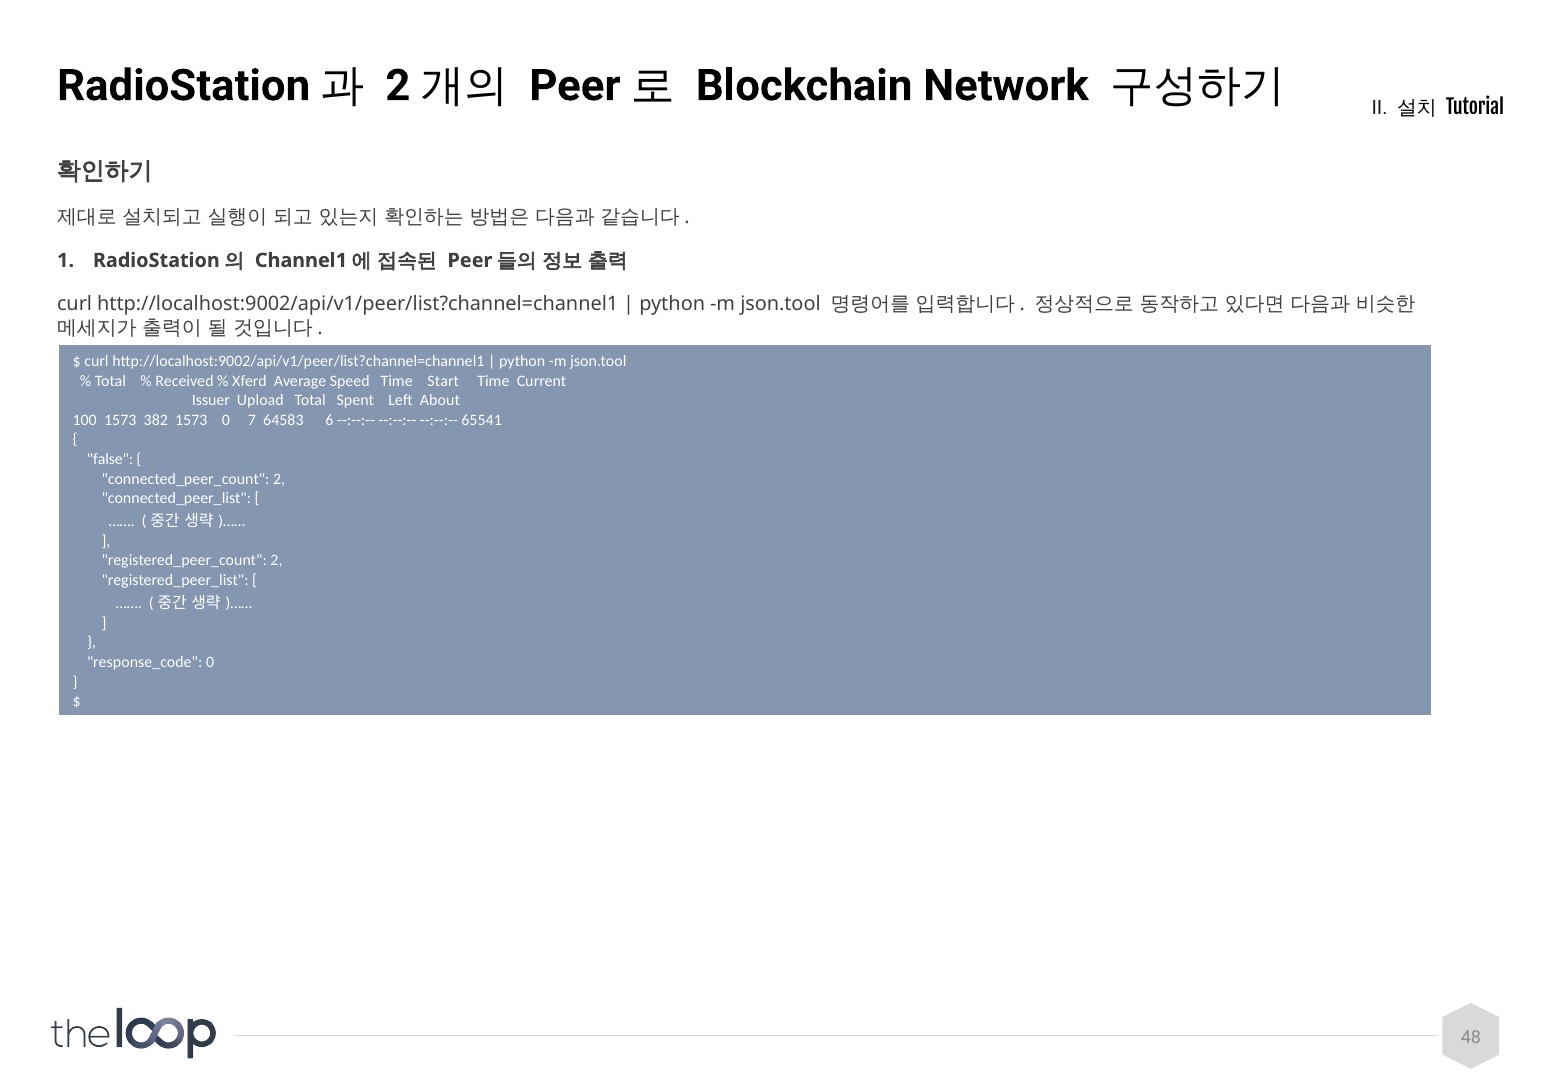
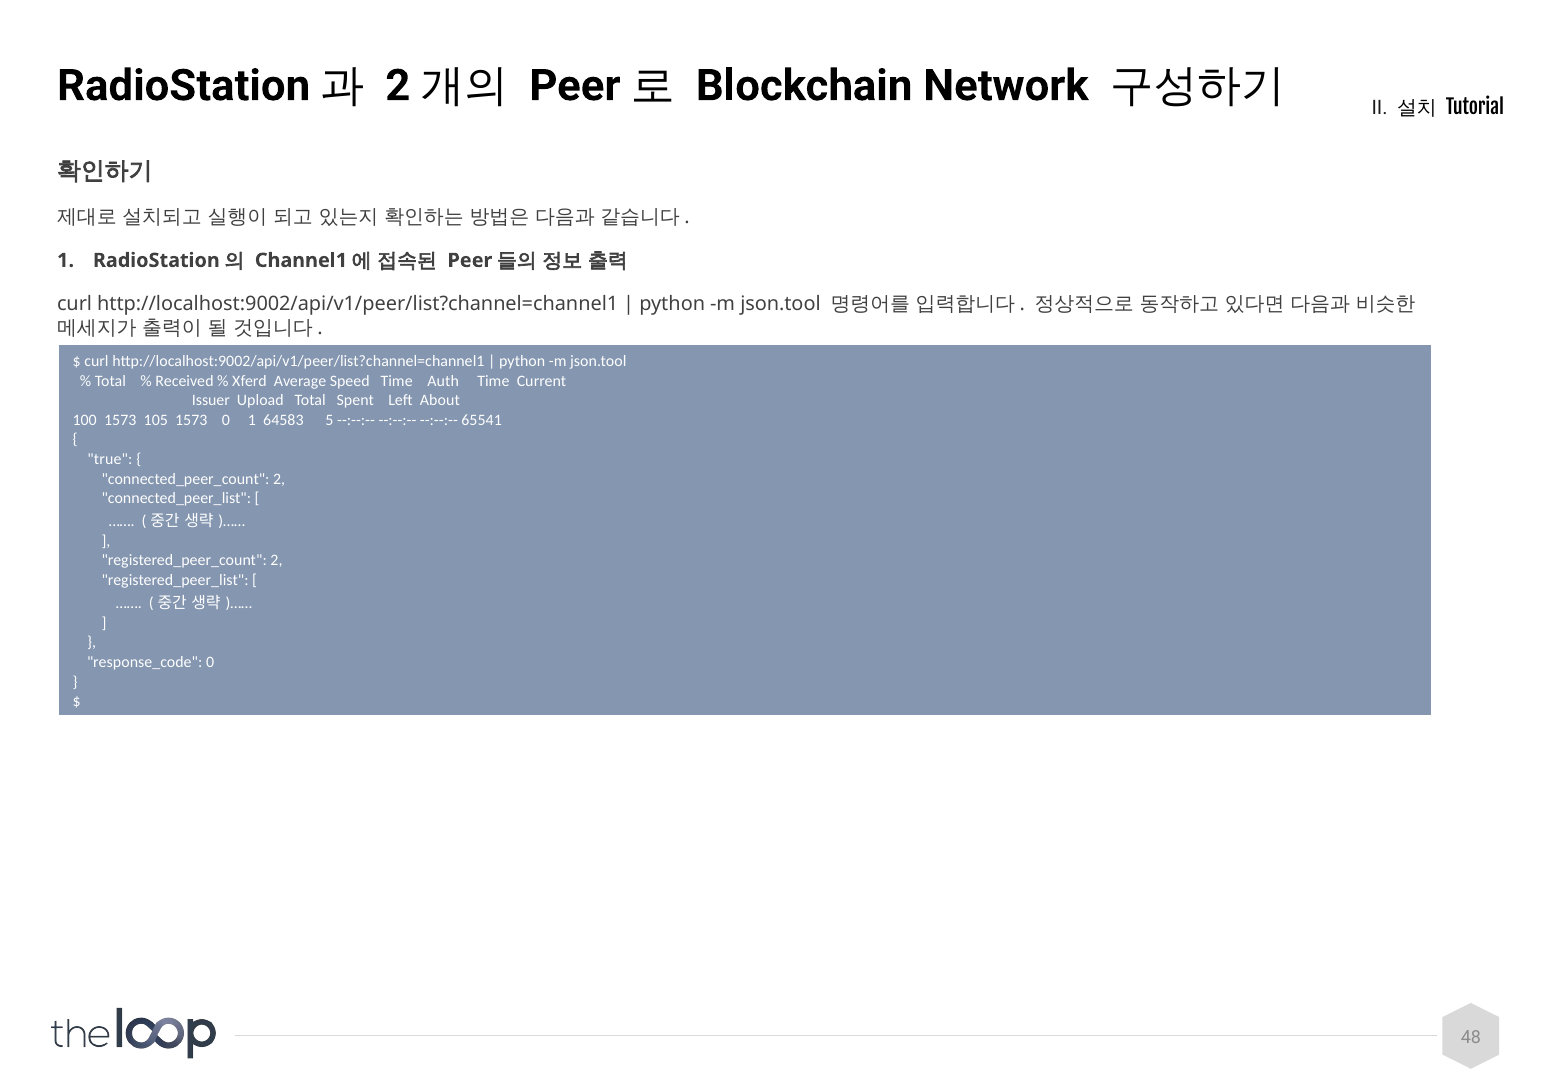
Start: Start -> Auth
382: 382 -> 105
0 7: 7 -> 1
6: 6 -> 5
false: false -> true
